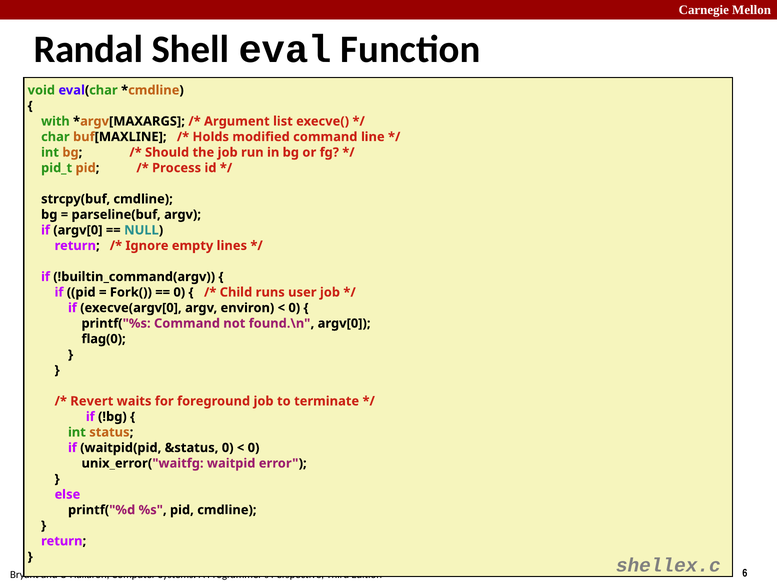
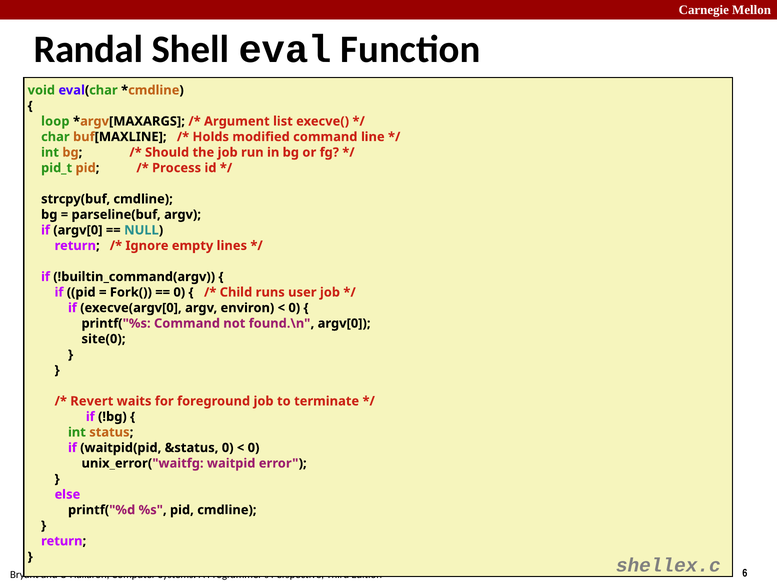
with: with -> loop
flag(0: flag(0 -> site(0
